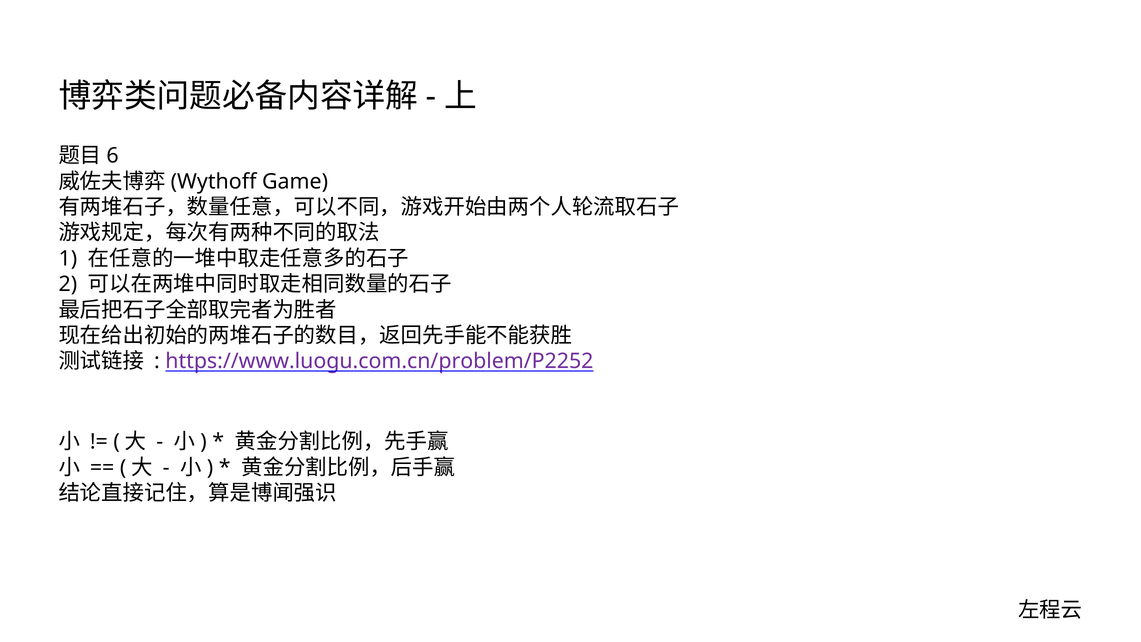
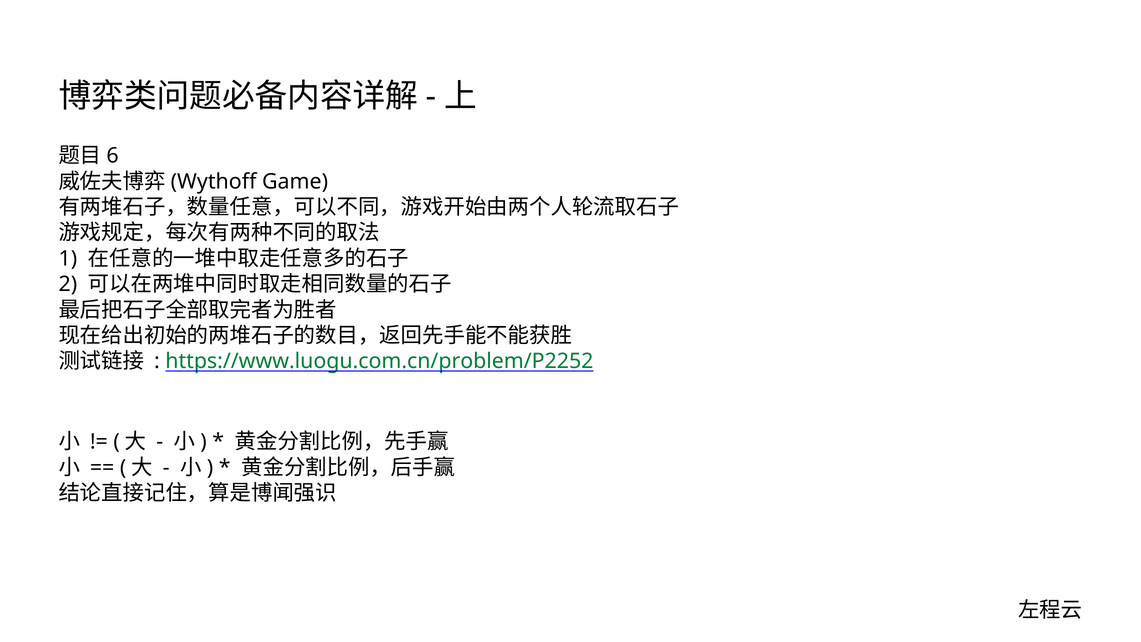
https://www.luogu.com.cn/problem/P2252 colour: purple -> green
